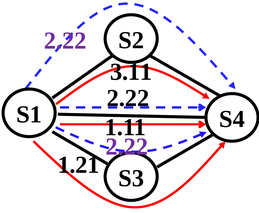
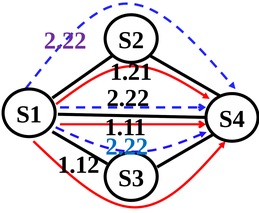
3.11: 3.11 -> 1.21
2.22 at (127, 146) colour: purple -> blue
1.21: 1.21 -> 1.12
